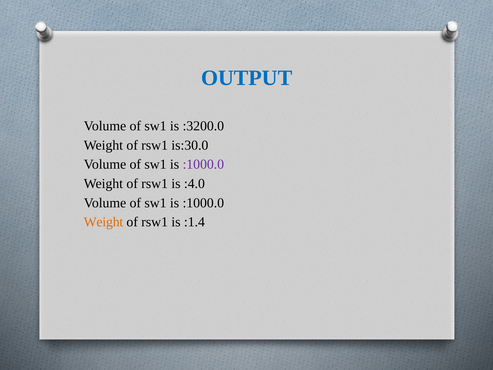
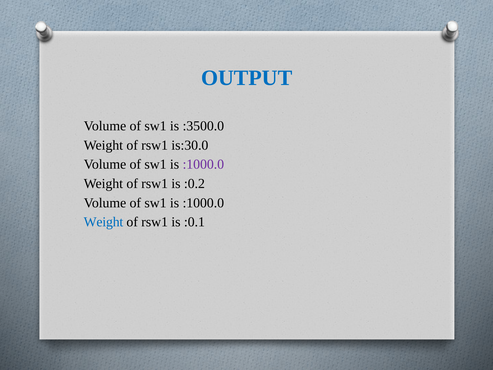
:3200.0: :3200.0 -> :3500.0
:4.0: :4.0 -> :0.2
Weight at (103, 222) colour: orange -> blue
:1.4: :1.4 -> :0.1
